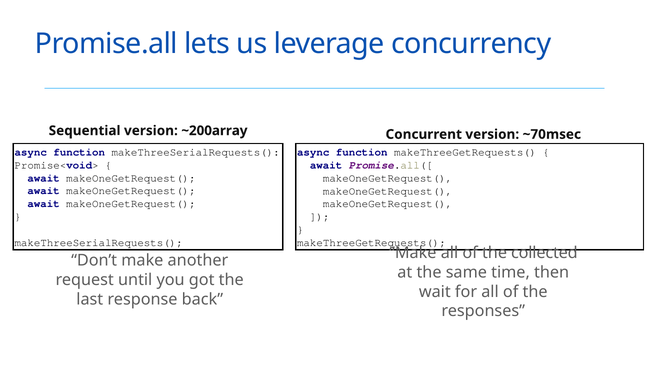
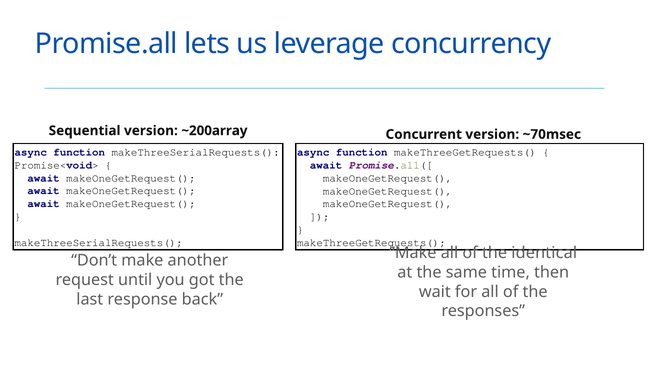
collected: collected -> identical
